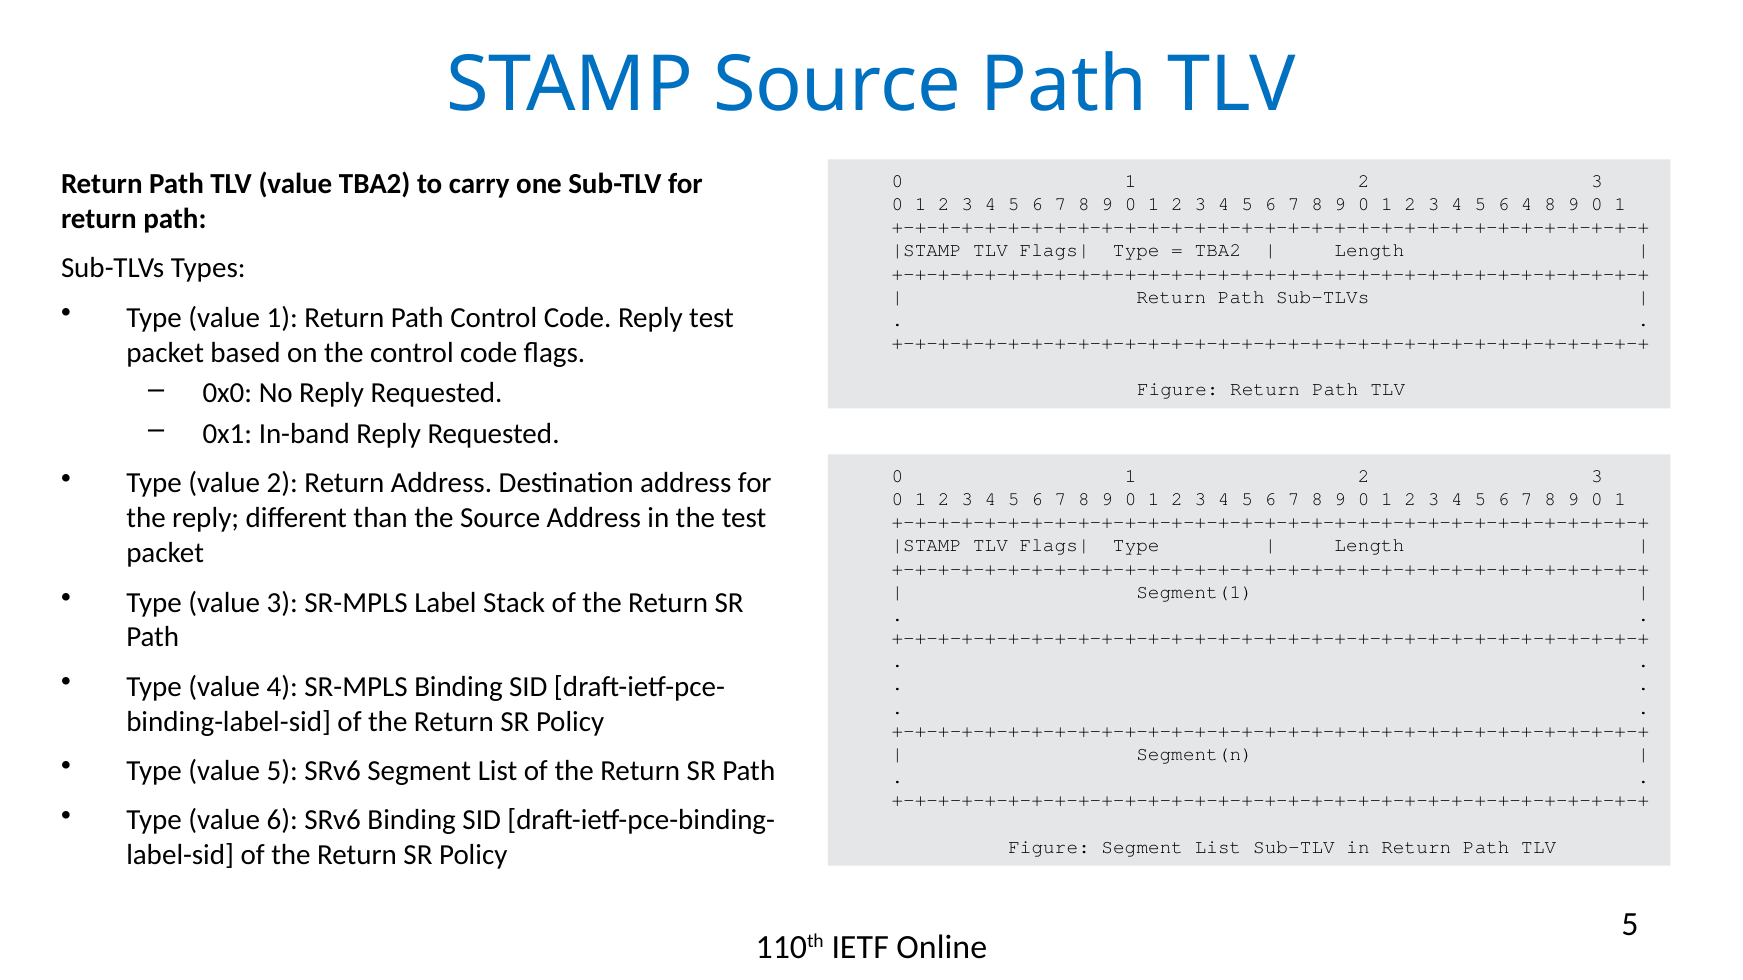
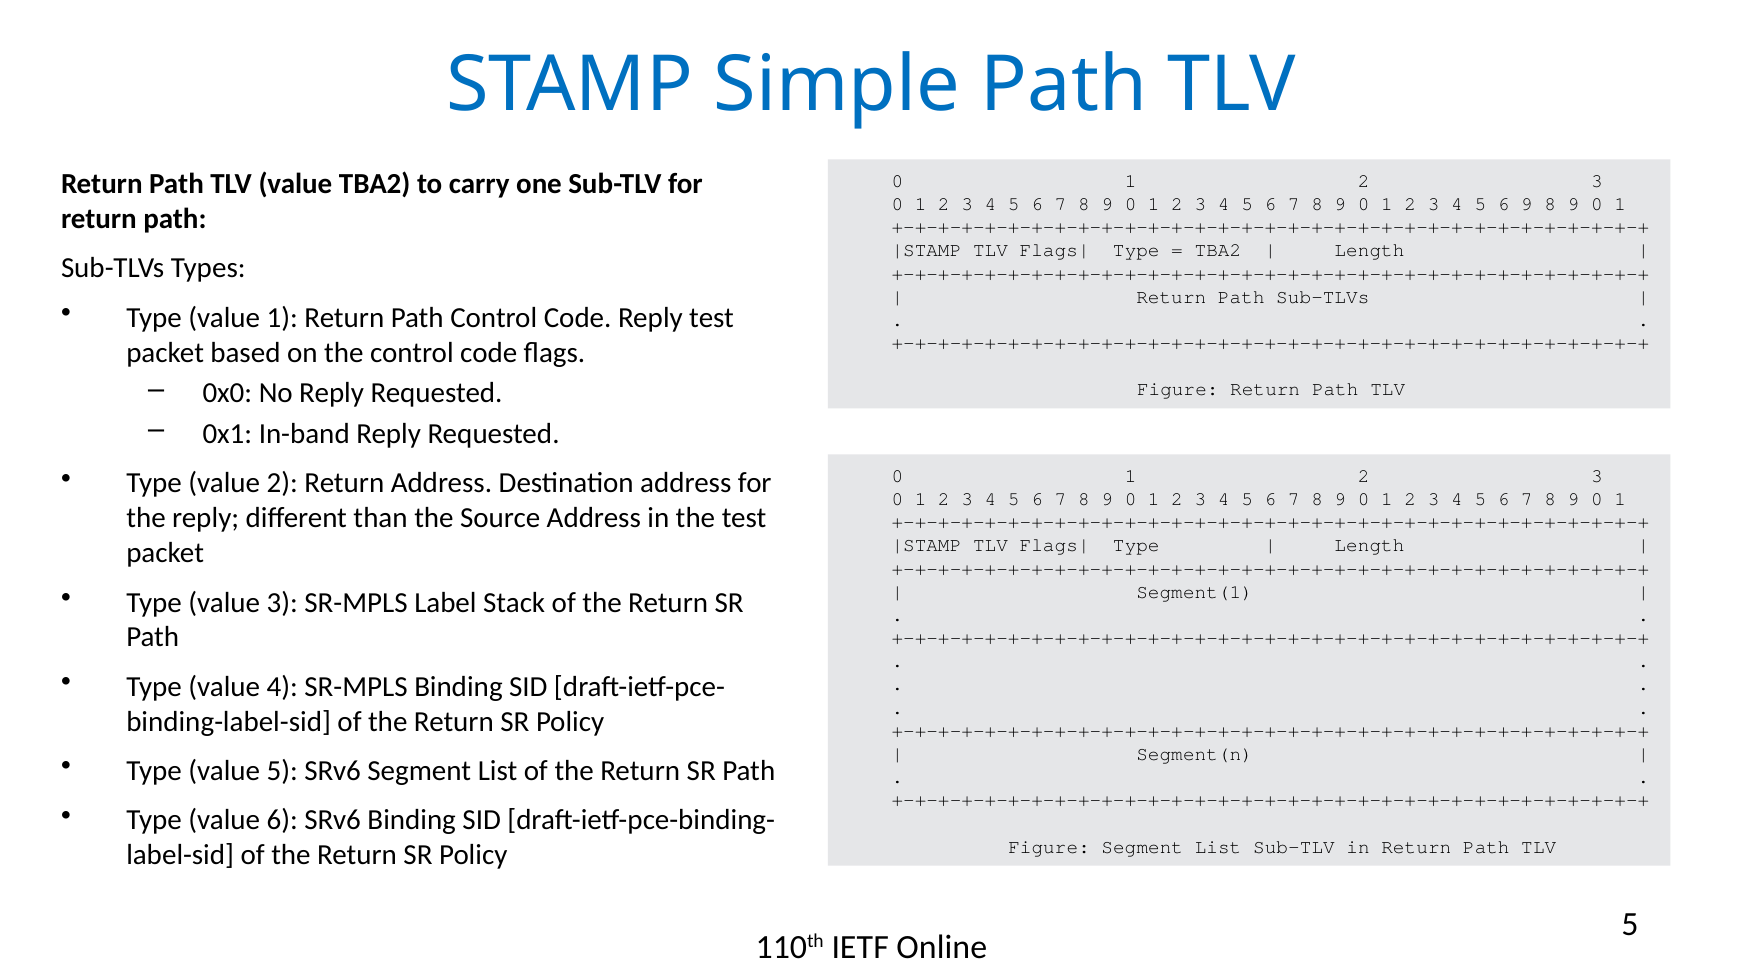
STAMP Source: Source -> Simple
6 4: 4 -> 9
